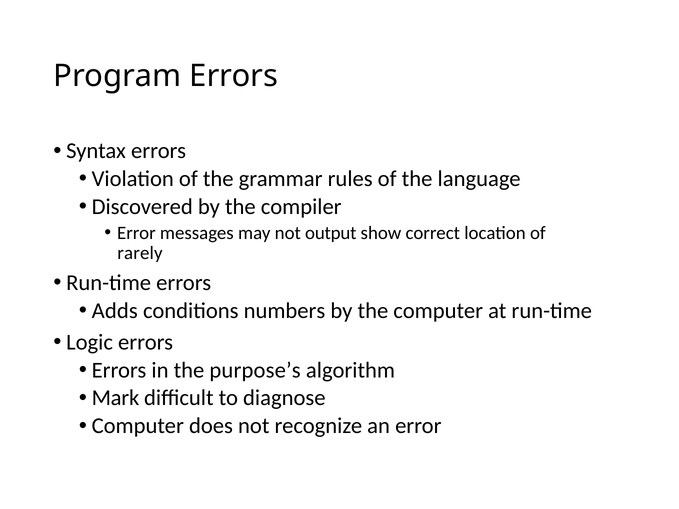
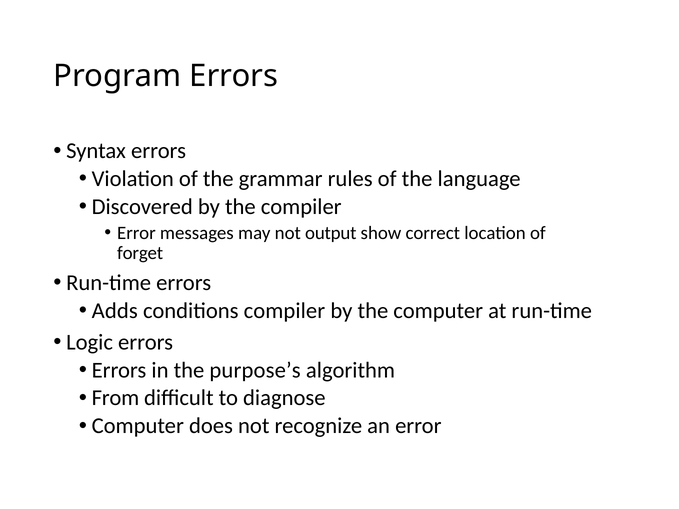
rarely: rarely -> forget
conditions numbers: numbers -> compiler
Mark: Mark -> From
